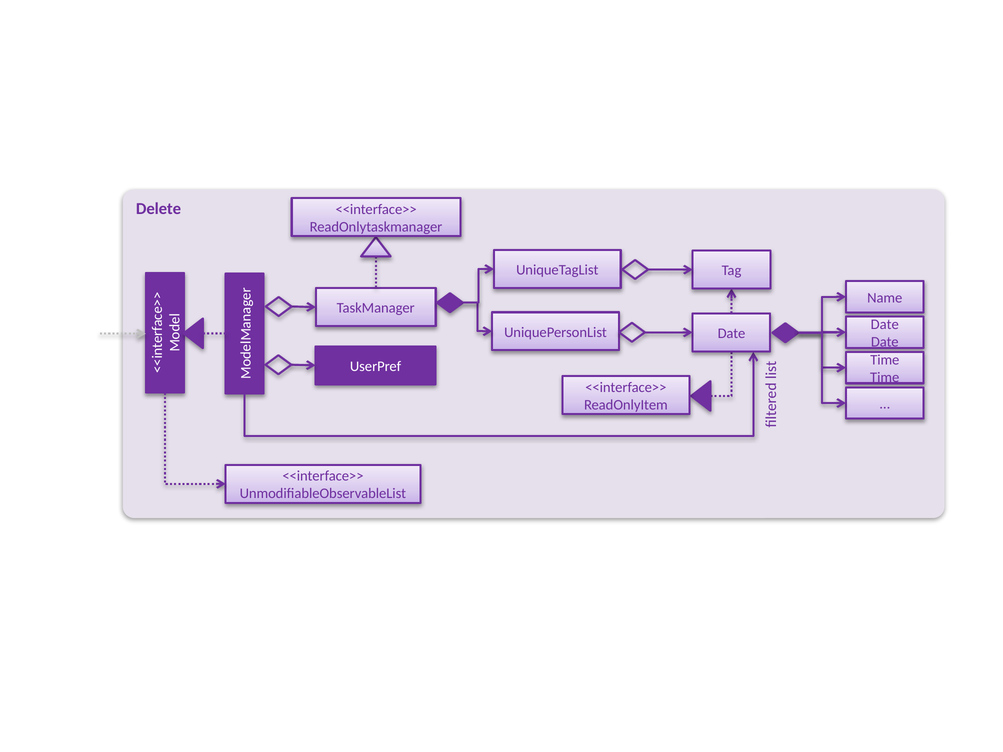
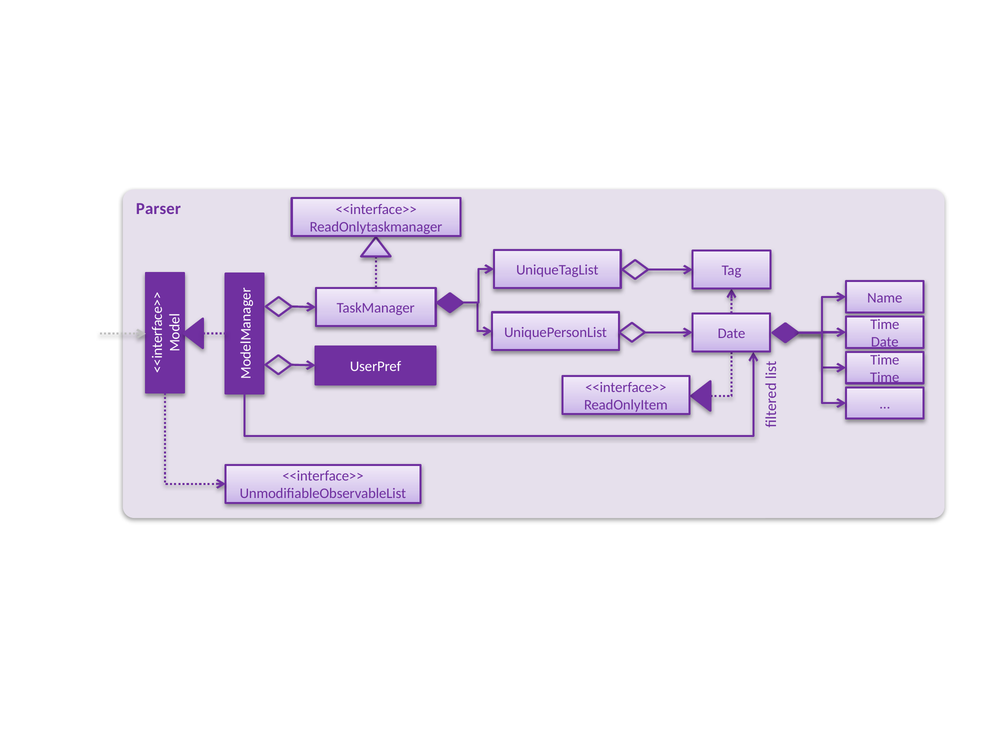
Delete: Delete -> Parser
Date at (885, 325): Date -> Time
